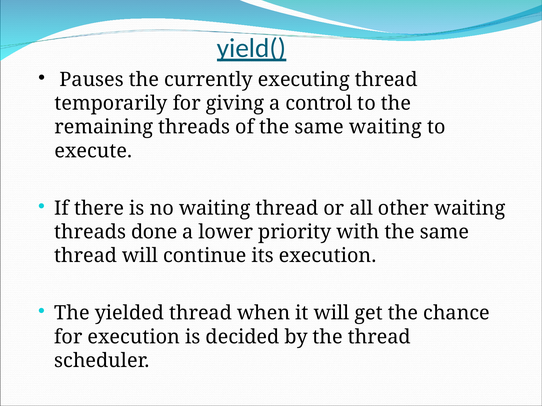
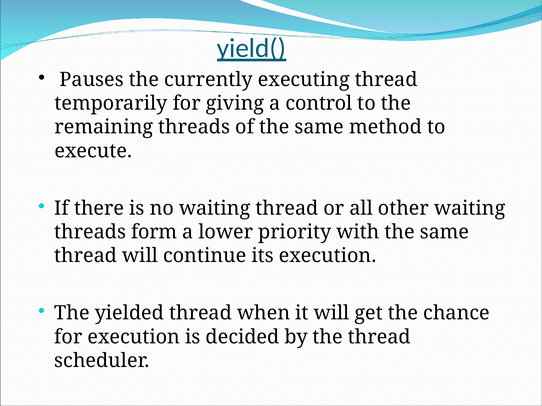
same waiting: waiting -> method
done: done -> form
